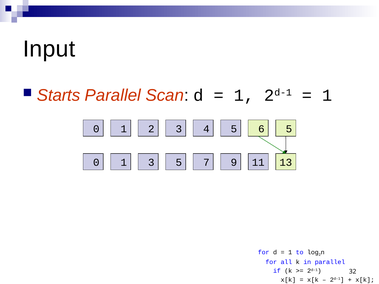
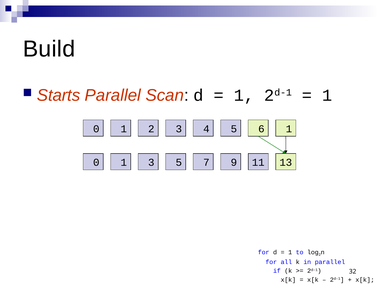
Input: Input -> Build
6 5: 5 -> 1
